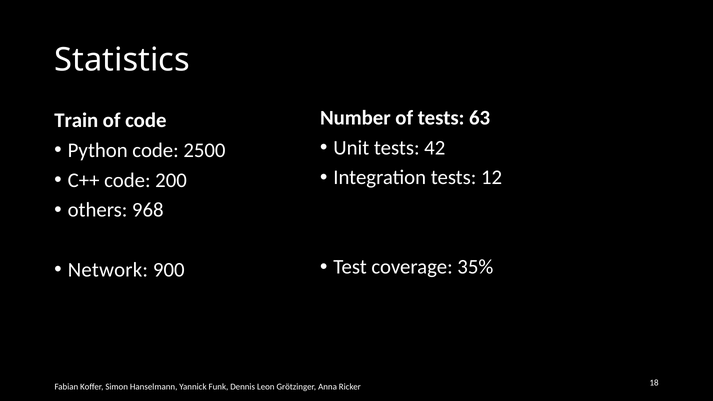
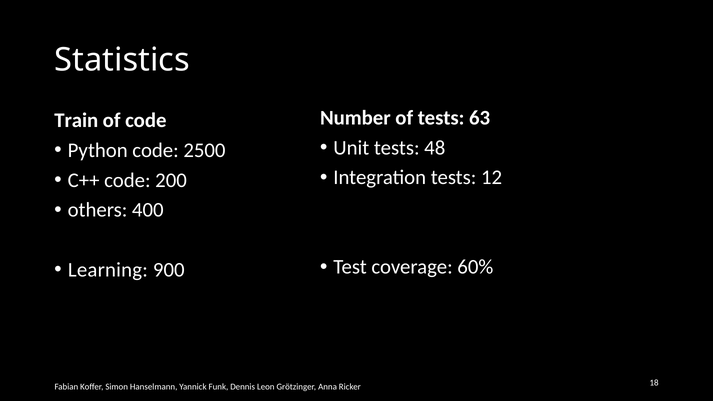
42: 42 -> 48
968: 968 -> 400
35%: 35% -> 60%
Network: Network -> Learning
